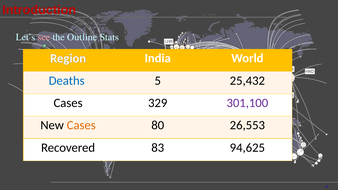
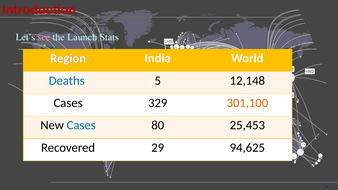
Outline: Outline -> Launch
25,432: 25,432 -> 12,148
301,100 colour: purple -> orange
Cases at (81, 125) colour: orange -> blue
26,553: 26,553 -> 25,453
83: 83 -> 29
